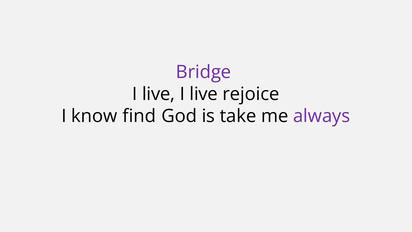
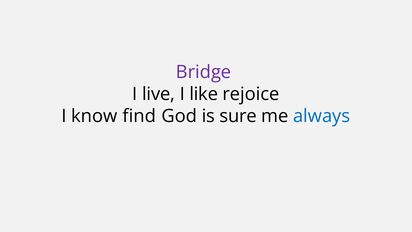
live at (204, 94): live -> like
take: take -> sure
always colour: purple -> blue
